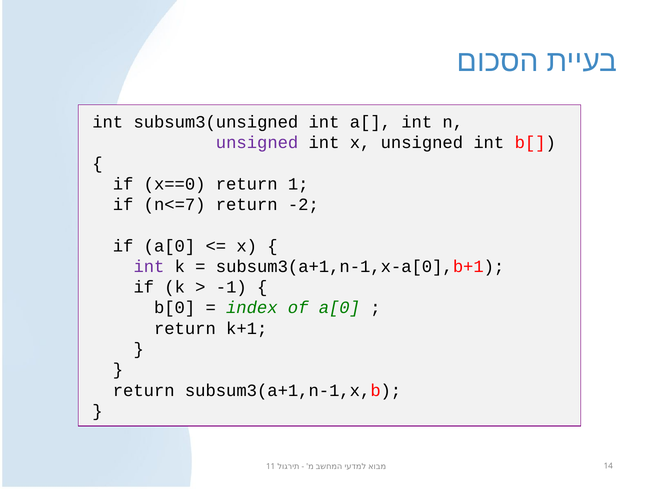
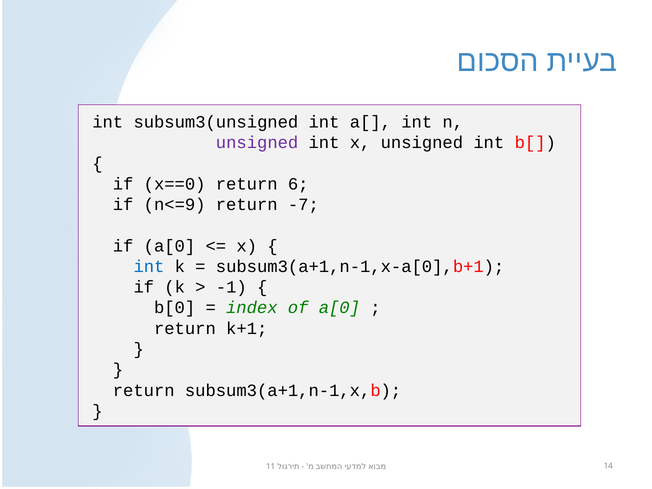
1: 1 -> 6
n<=7: n<=7 -> n<=9
-2: -2 -> -7
int at (149, 267) colour: purple -> blue
